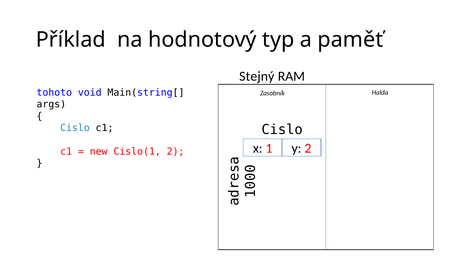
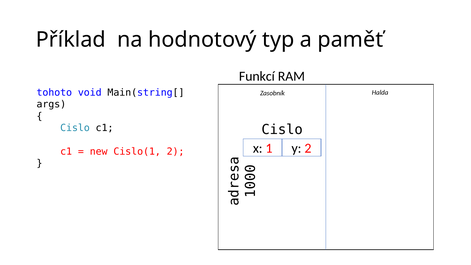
Stejný: Stejný -> Funkcí
